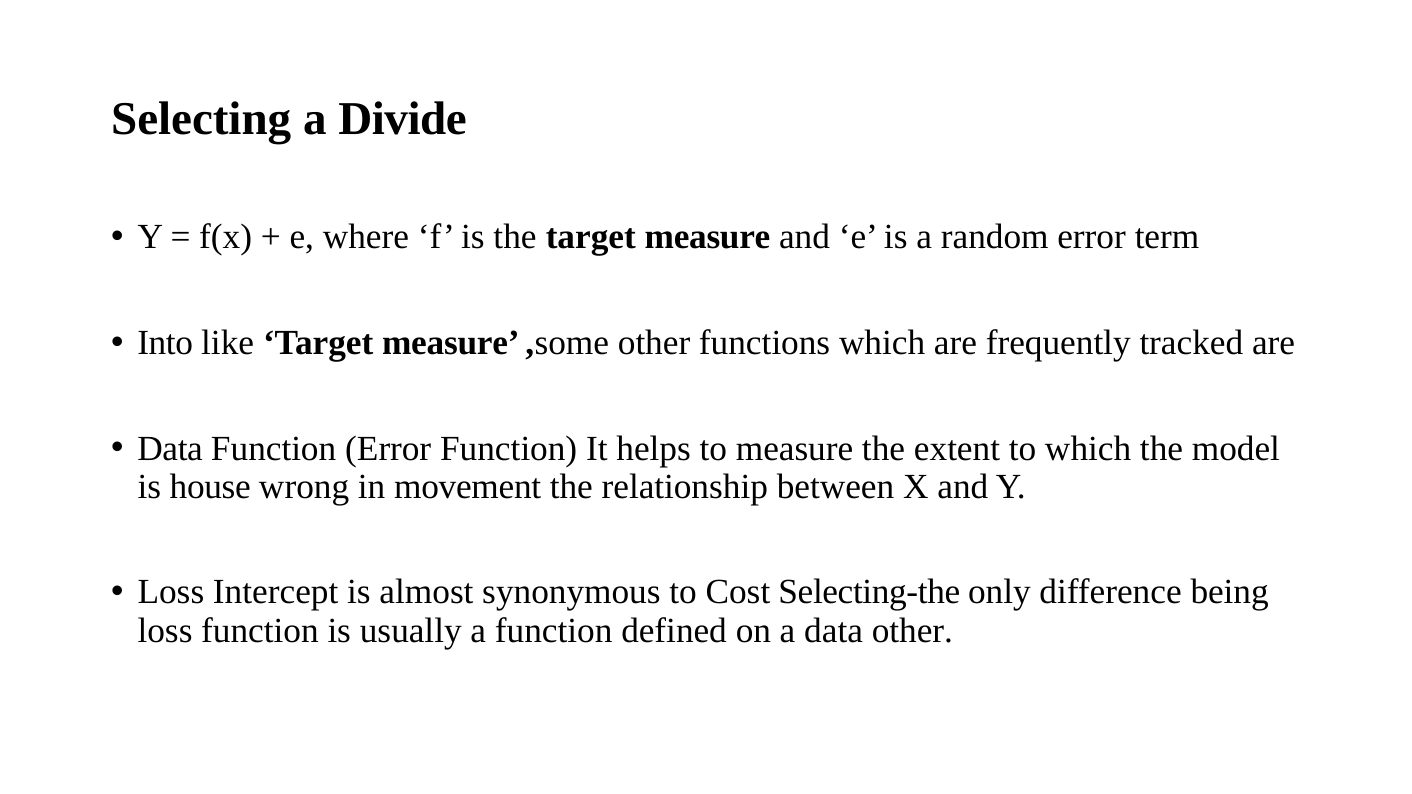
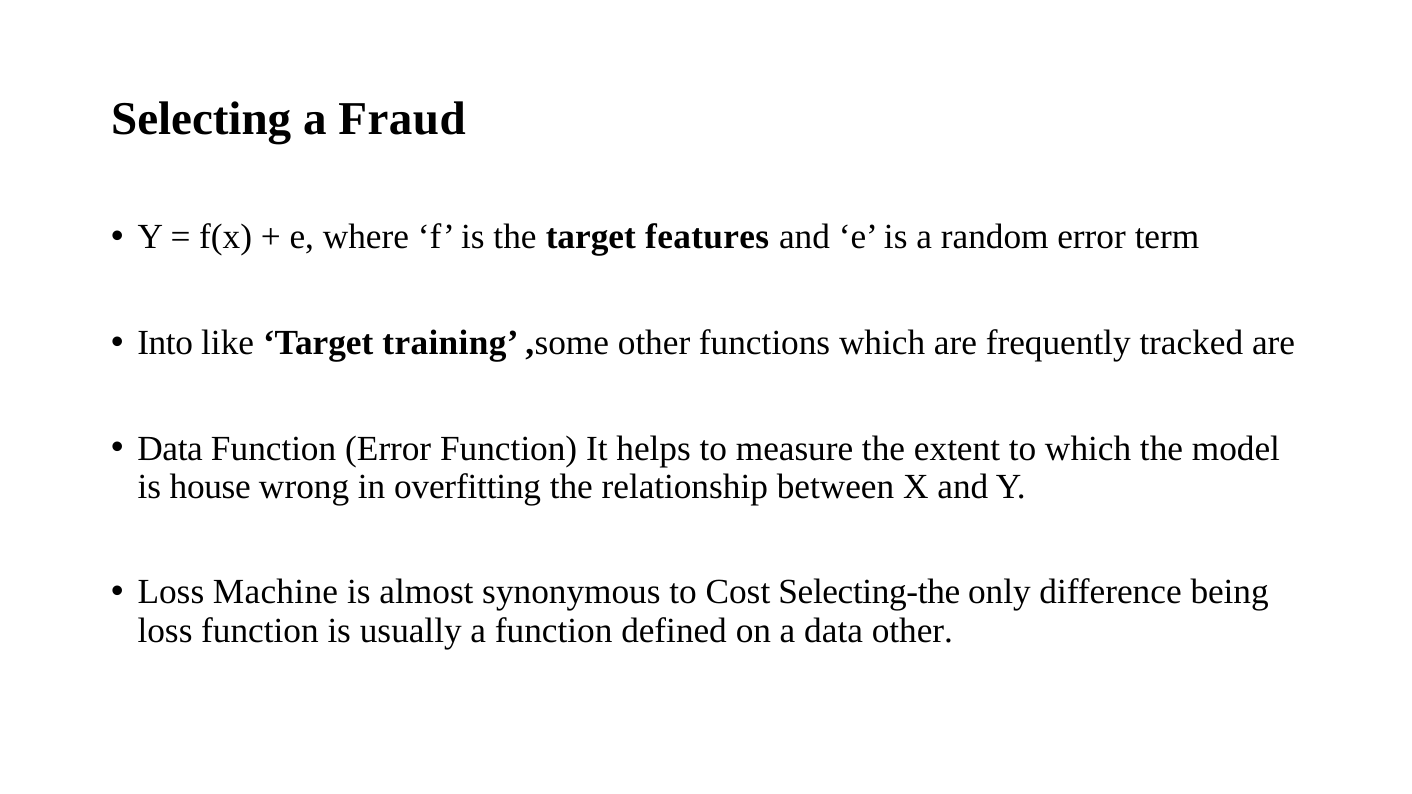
Divide: Divide -> Fraud
the target measure: measure -> features
like Target measure: measure -> training
movement: movement -> overfitting
Intercept: Intercept -> Machine
